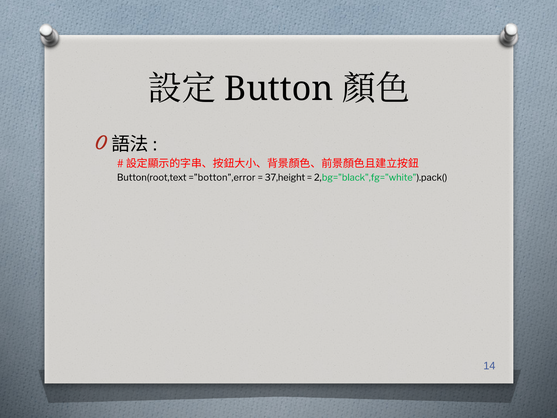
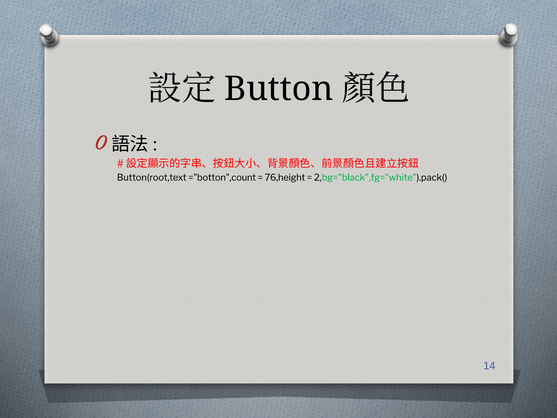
="botton",error: ="botton",error -> ="botton",count
37,height: 37,height -> 76,height
